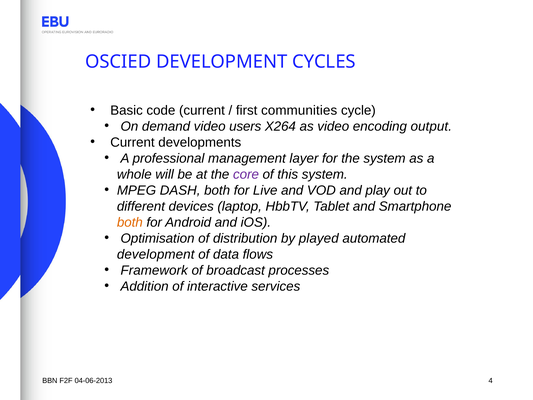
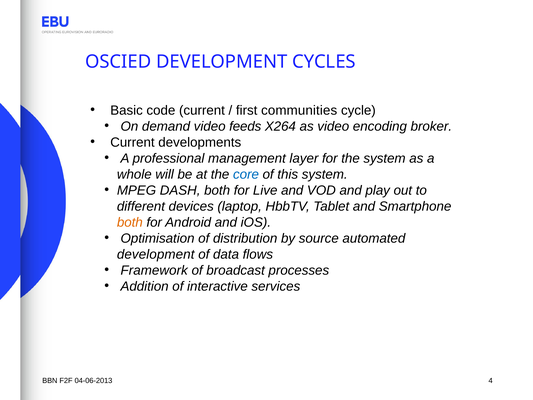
users: users -> feeds
output: output -> broker
core colour: purple -> blue
played: played -> source
